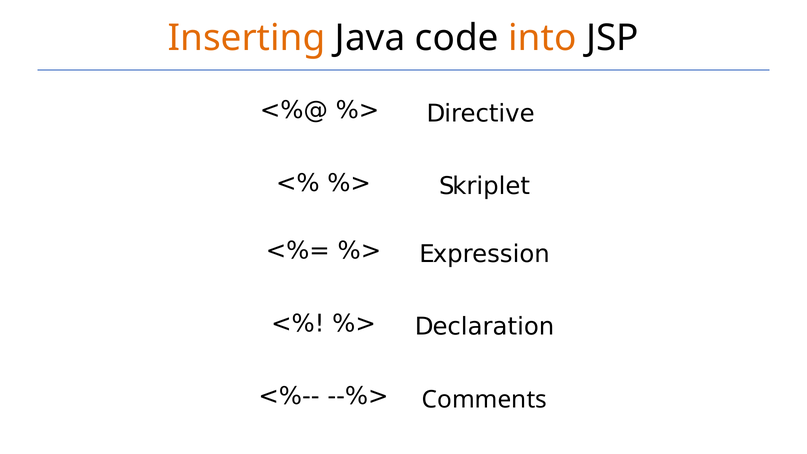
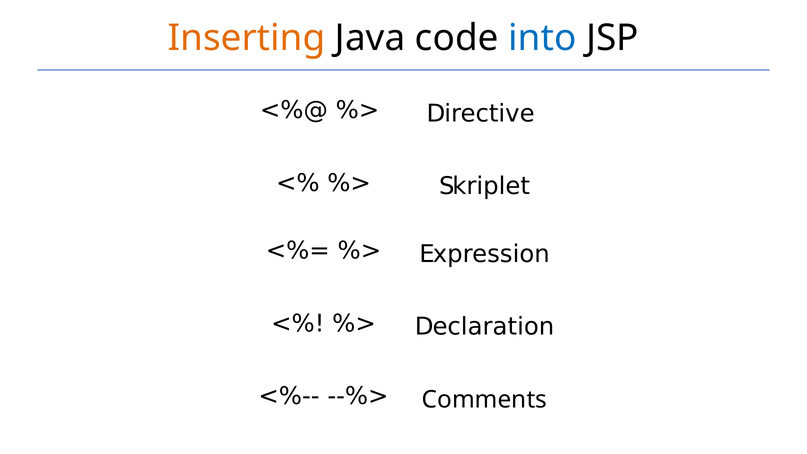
into colour: orange -> blue
